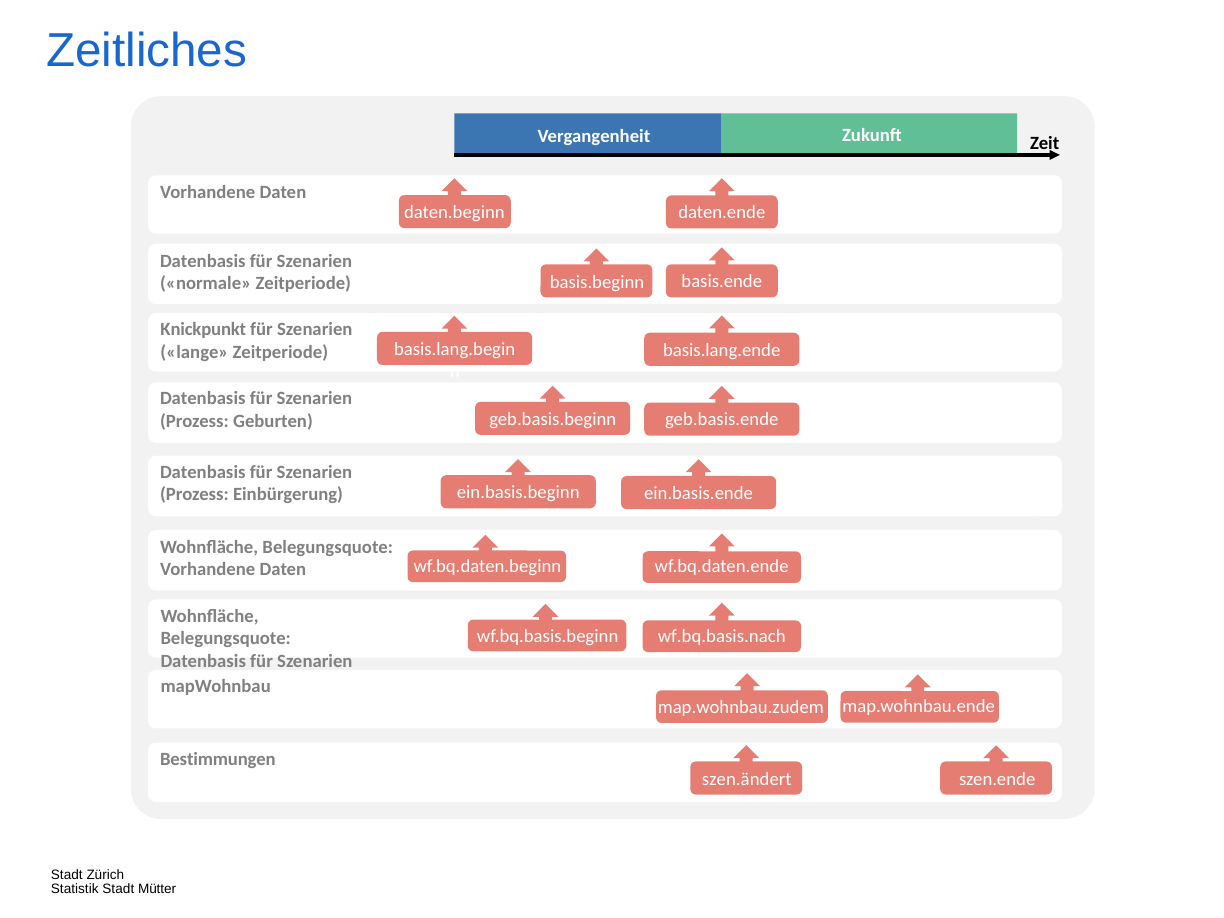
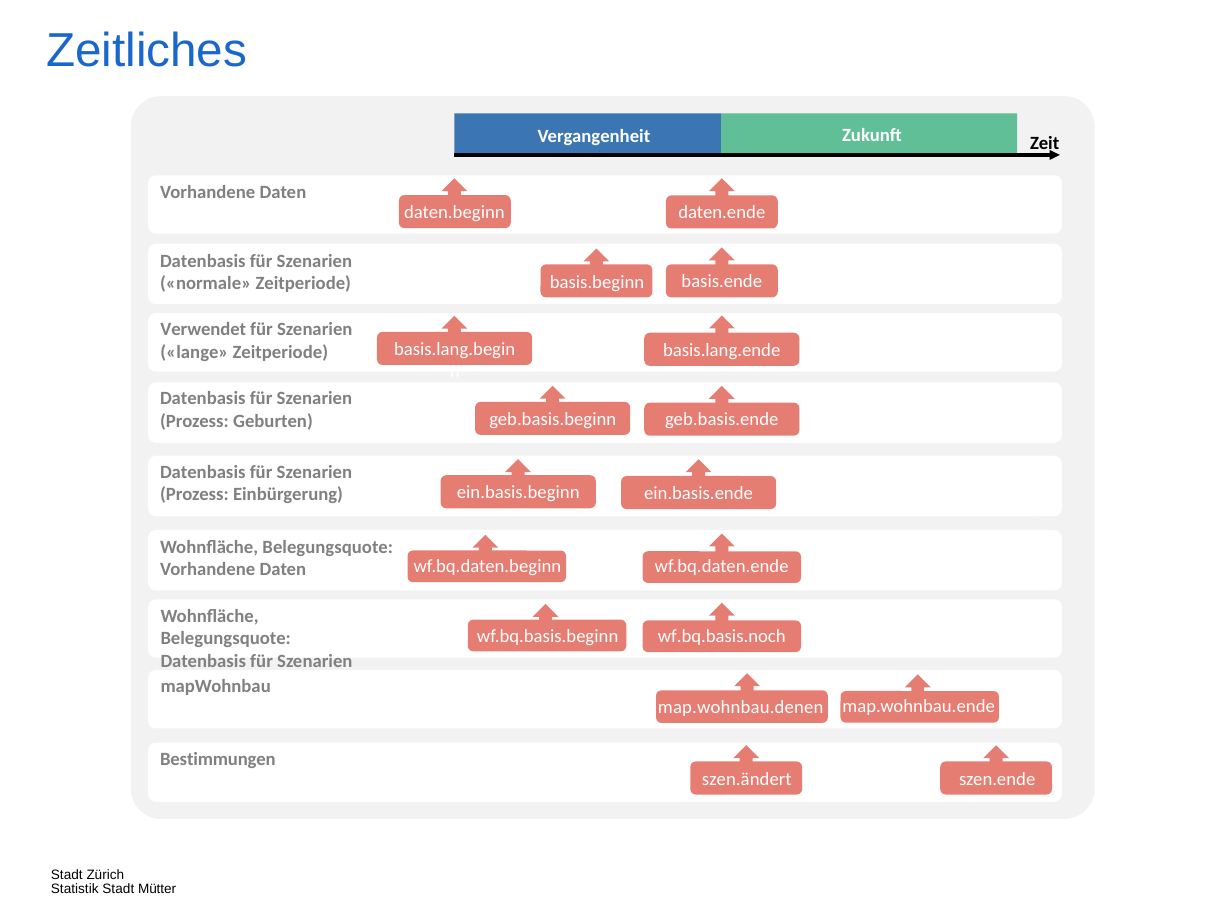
Knickpunkt: Knickpunkt -> Verwendet
wf.bq.basis.nach: wf.bq.basis.nach -> wf.bq.basis.noch
map.wohnbau.zudem: map.wohnbau.zudem -> map.wohnbau.denen
